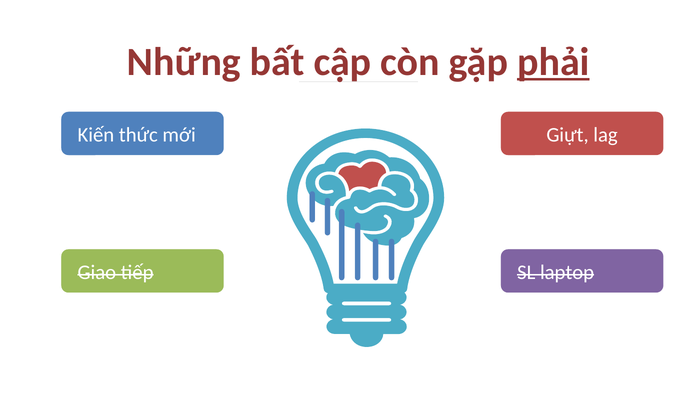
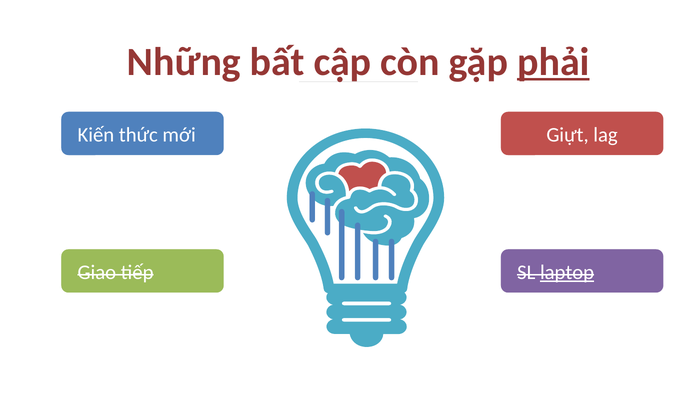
laptop underline: none -> present
